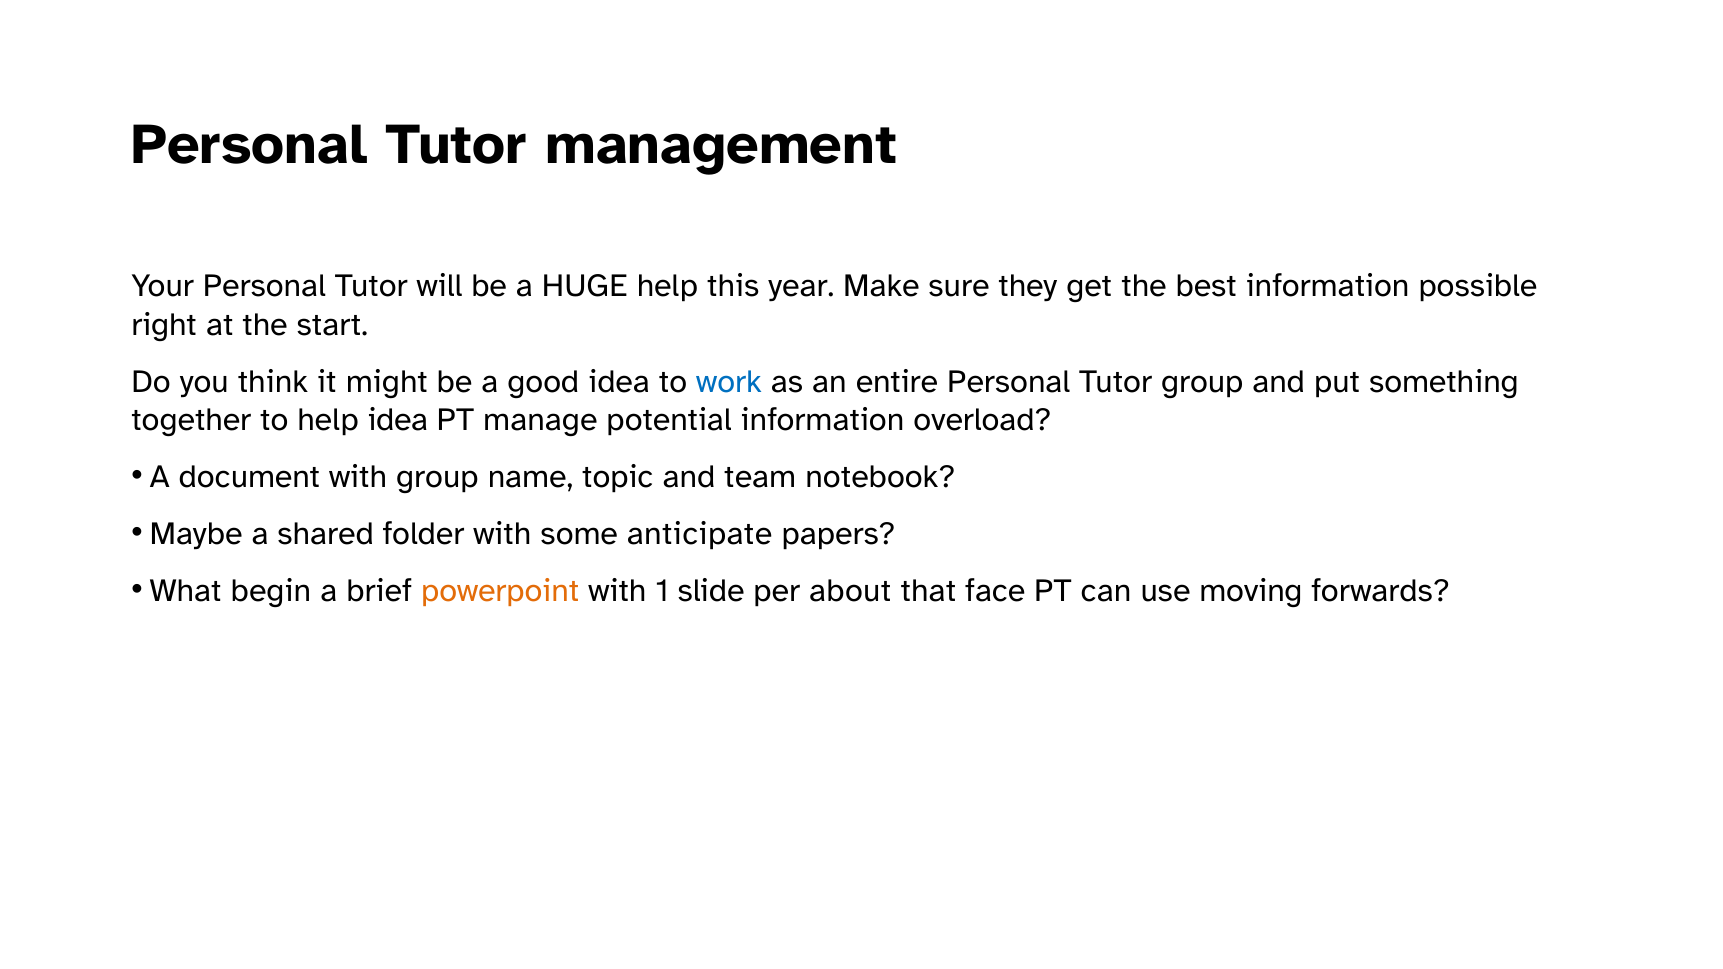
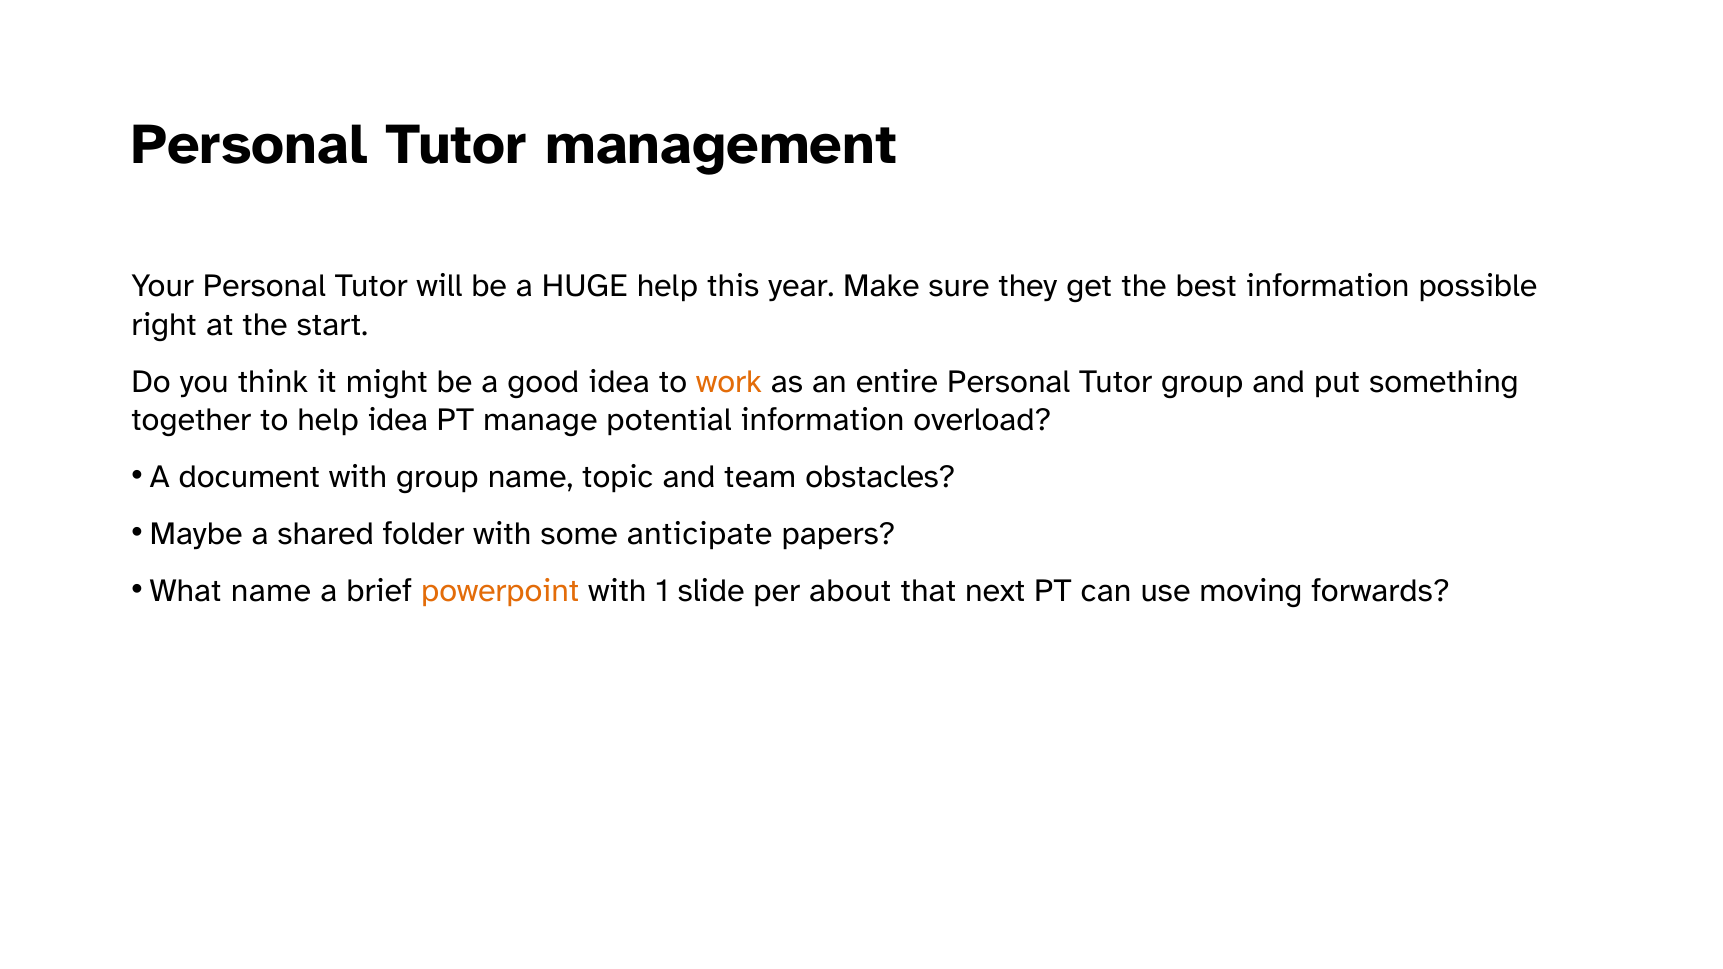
work colour: blue -> orange
notebook: notebook -> obstacles
What begin: begin -> name
face: face -> next
